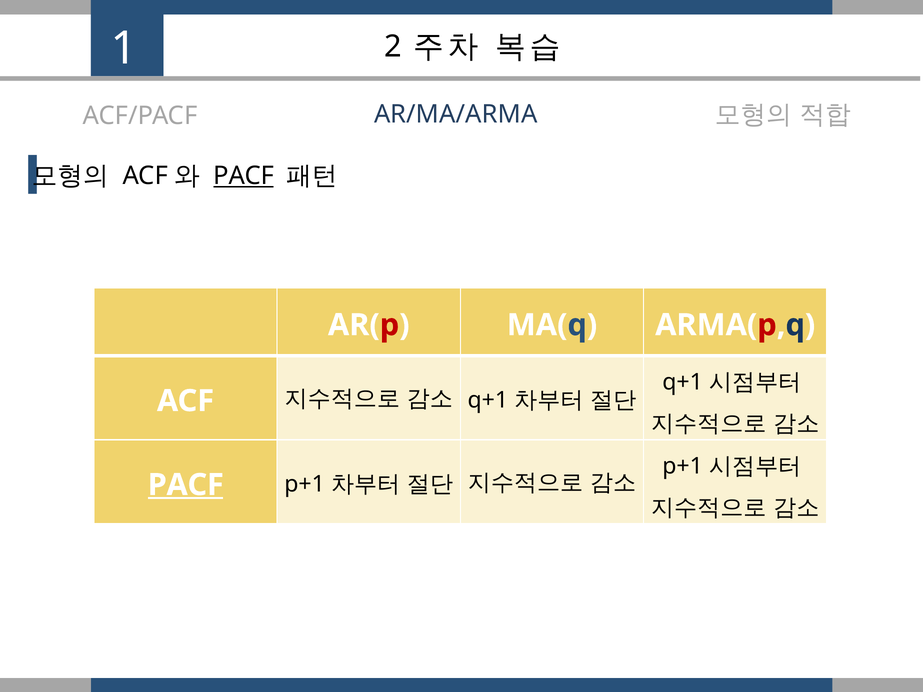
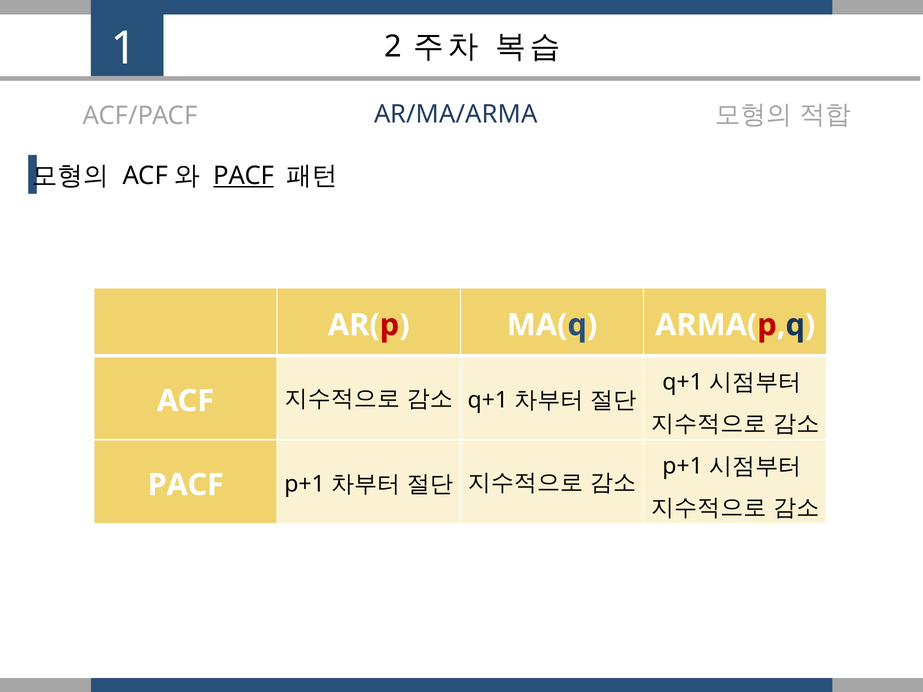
PACF at (186, 485) underline: present -> none
